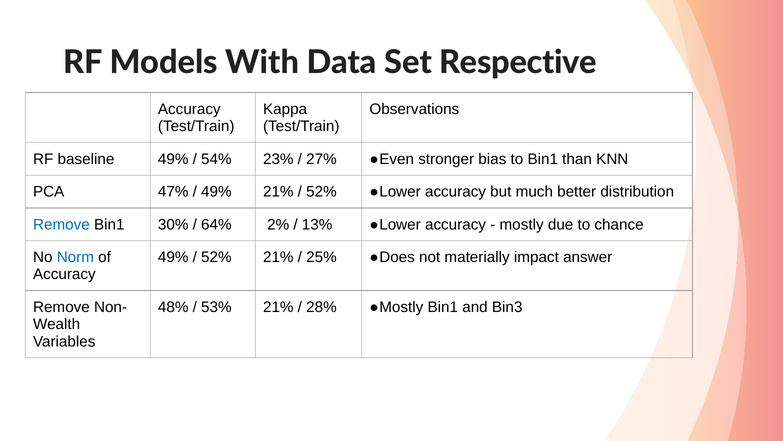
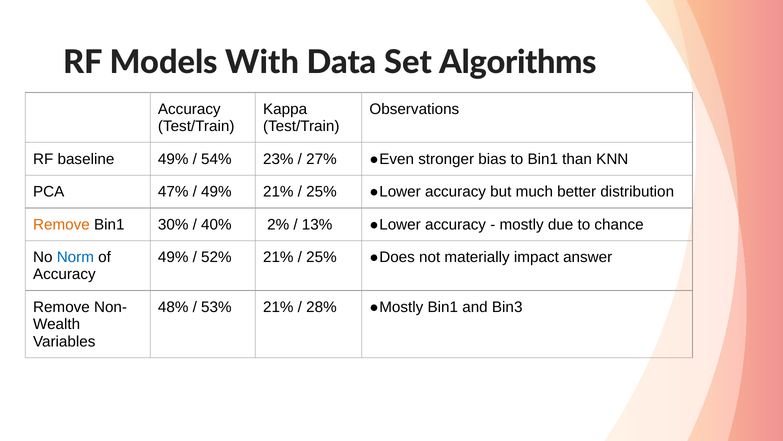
Respective: Respective -> Algorithms
52% at (321, 192): 52% -> 25%
Remove at (61, 224) colour: blue -> orange
64%: 64% -> 40%
